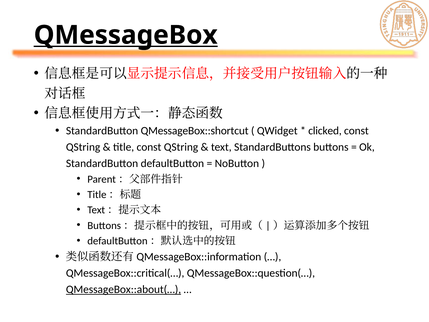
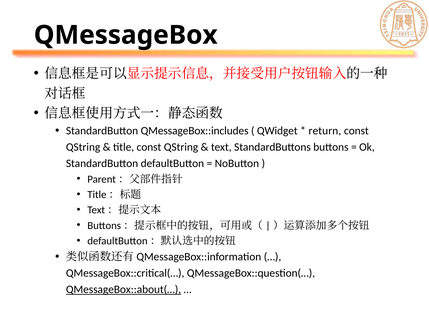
QMessageBox underline: present -> none
QMessageBox::shortcut: QMessageBox::shortcut -> QMessageBox::includes
clicked: clicked -> return
